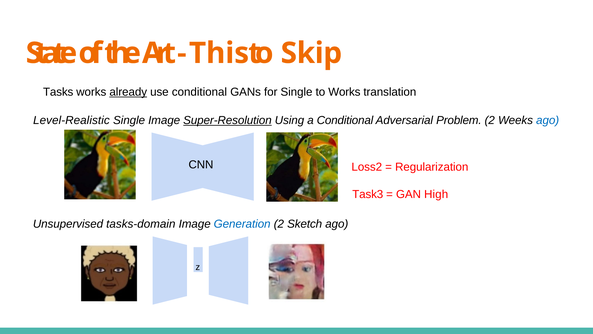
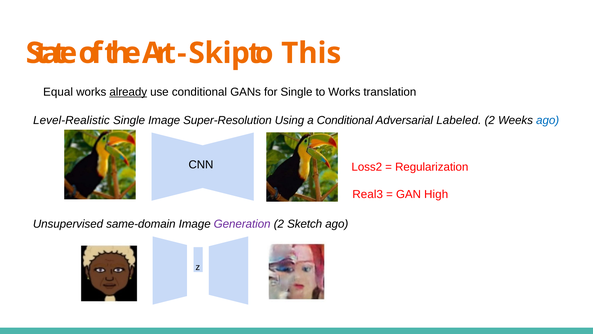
This: This -> Skip
Skip: Skip -> This
Tasks: Tasks -> Equal
Super-Resolution underline: present -> none
Problem: Problem -> Labeled
Task3: Task3 -> Real3
tasks-domain: tasks-domain -> same-domain
Generation colour: blue -> purple
